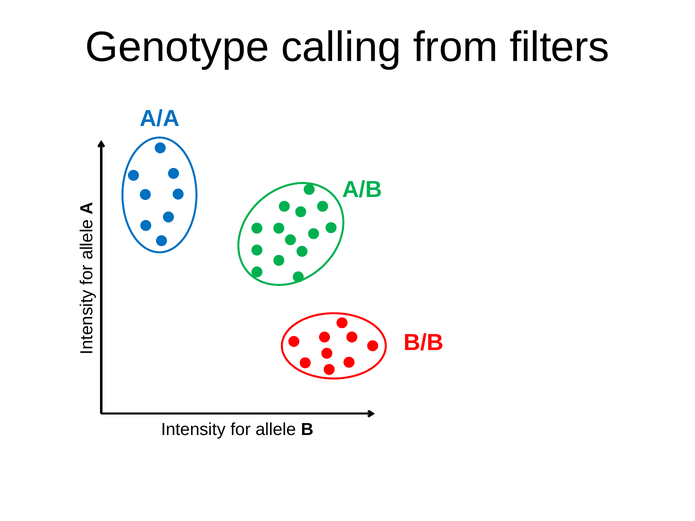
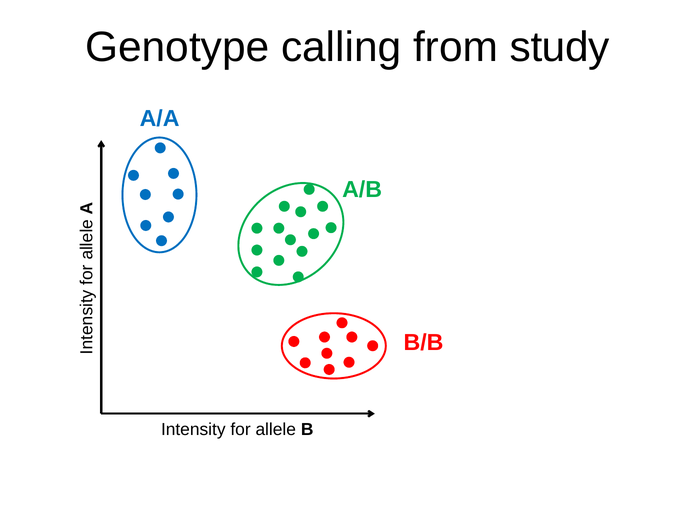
filters: filters -> study
